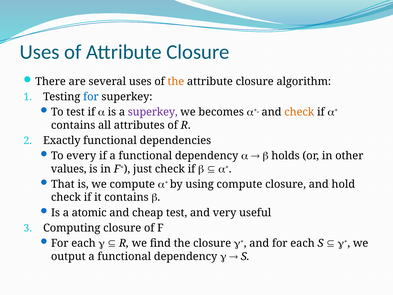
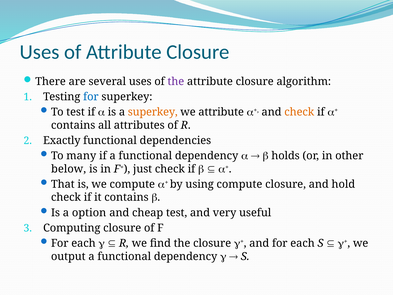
the at (176, 81) colour: orange -> purple
superkey at (153, 112) colour: purple -> orange
we becomes: becomes -> attribute
every: every -> many
values: values -> below
atomic: atomic -> option
